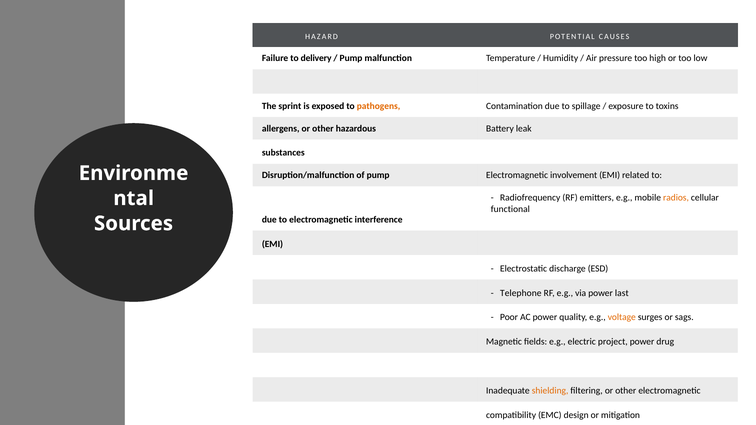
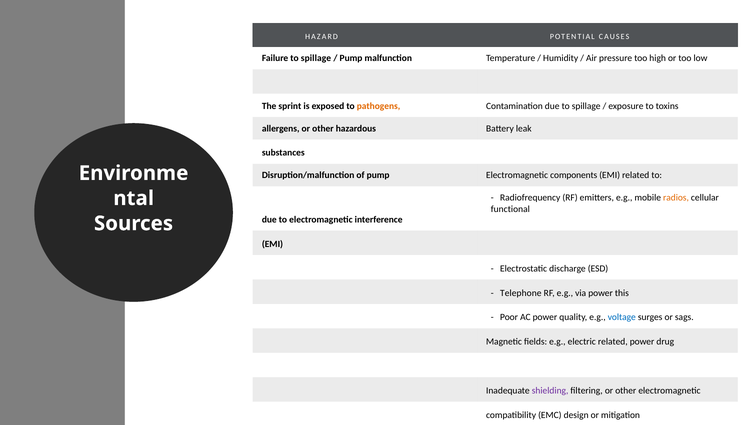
Failure to delivery: delivery -> spillage
involvement: involvement -> components
last: last -> this
voltage colour: orange -> blue
electric project: project -> related
shielding colour: orange -> purple
